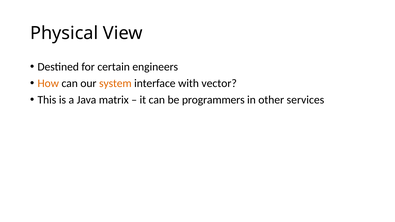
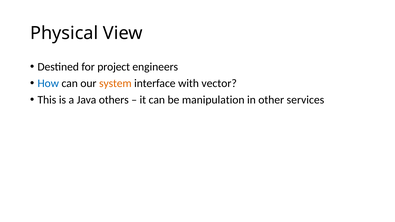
certain: certain -> project
How colour: orange -> blue
matrix: matrix -> others
programmers: programmers -> manipulation
